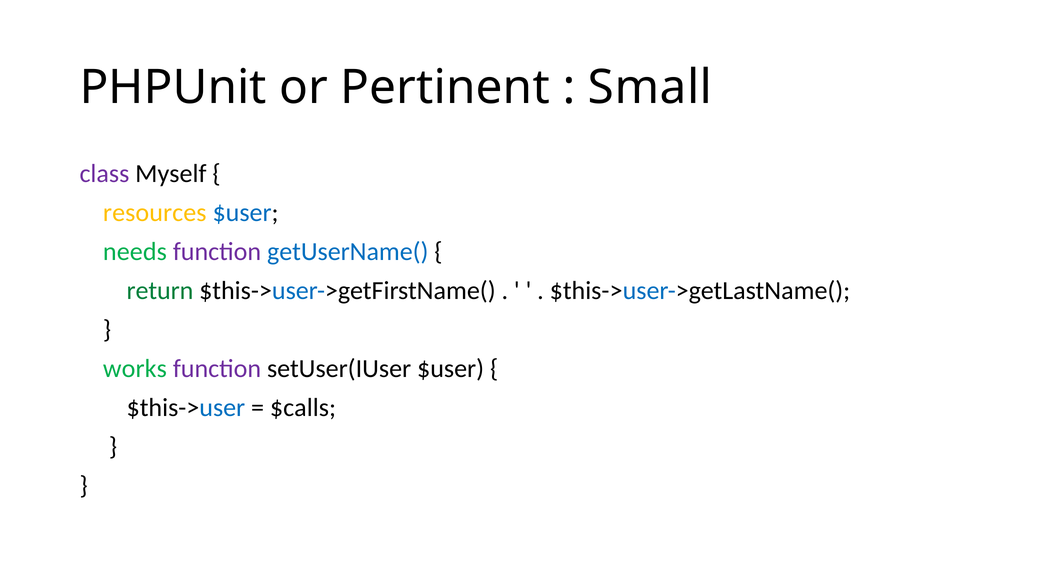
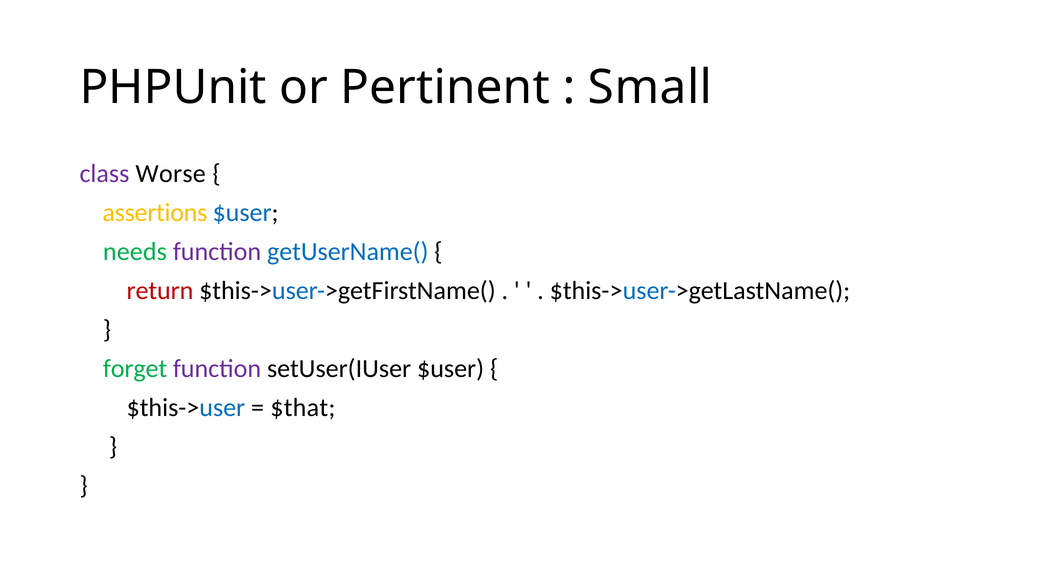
Myself: Myself -> Worse
resources: resources -> assertions
return colour: green -> red
works: works -> forget
$calls: $calls -> $that
